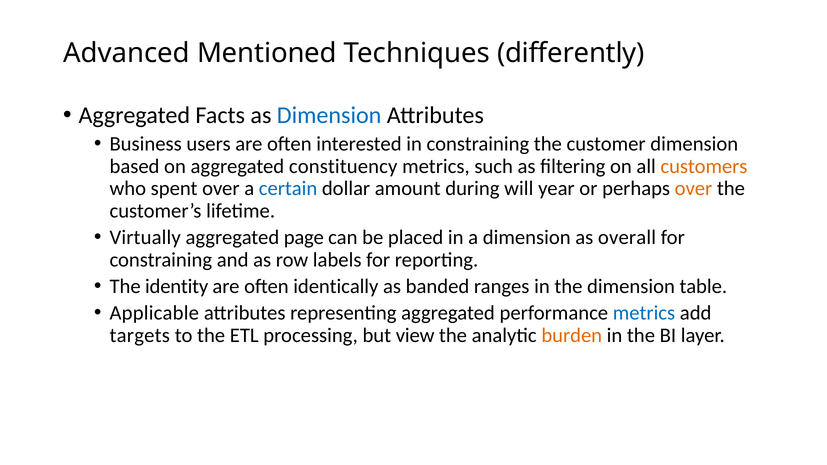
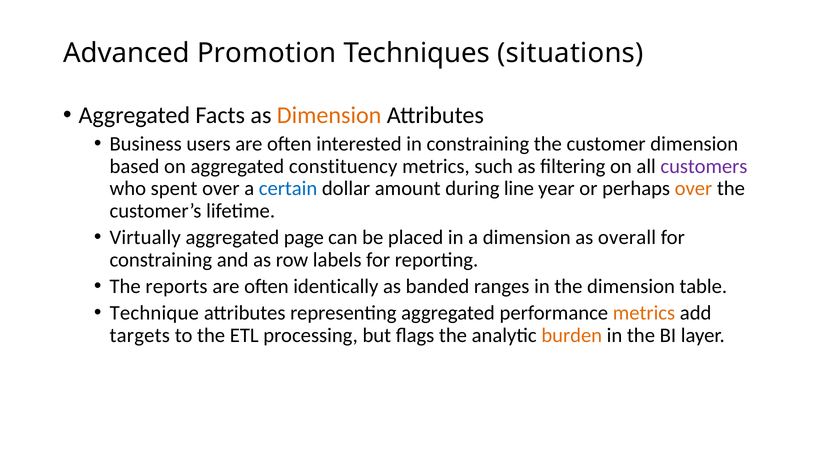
Mentioned: Mentioned -> Promotion
differently: differently -> situations
Dimension at (329, 115) colour: blue -> orange
customers colour: orange -> purple
will: will -> line
identity: identity -> reports
Applicable: Applicable -> Technique
metrics at (644, 313) colour: blue -> orange
view: view -> ﬂags
